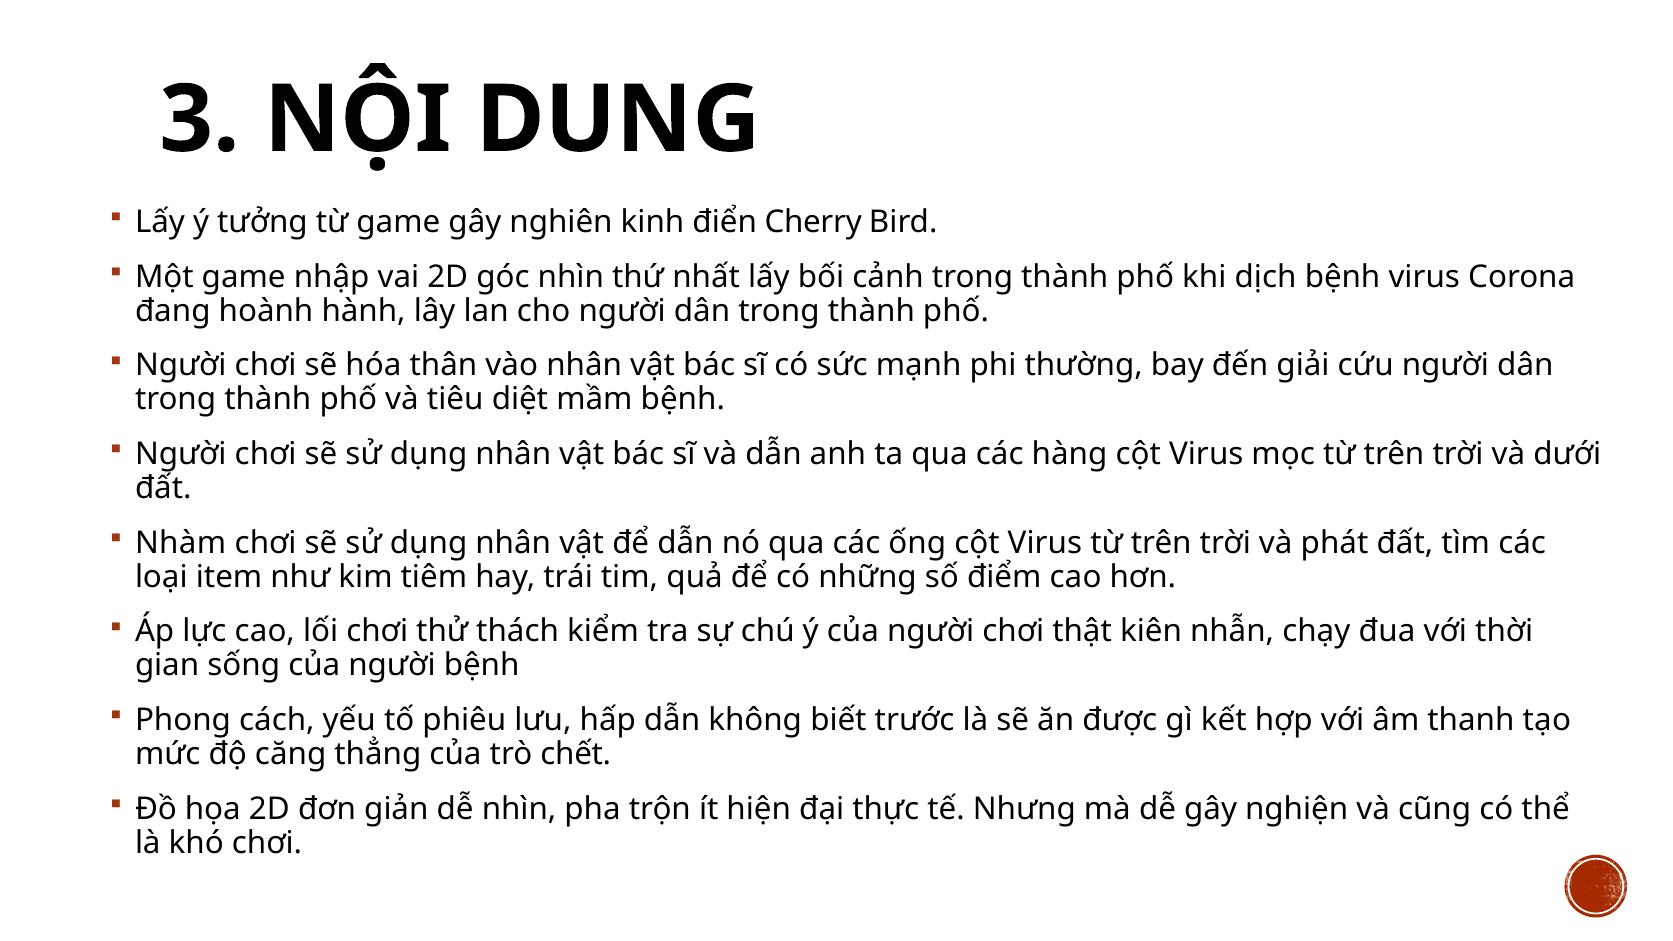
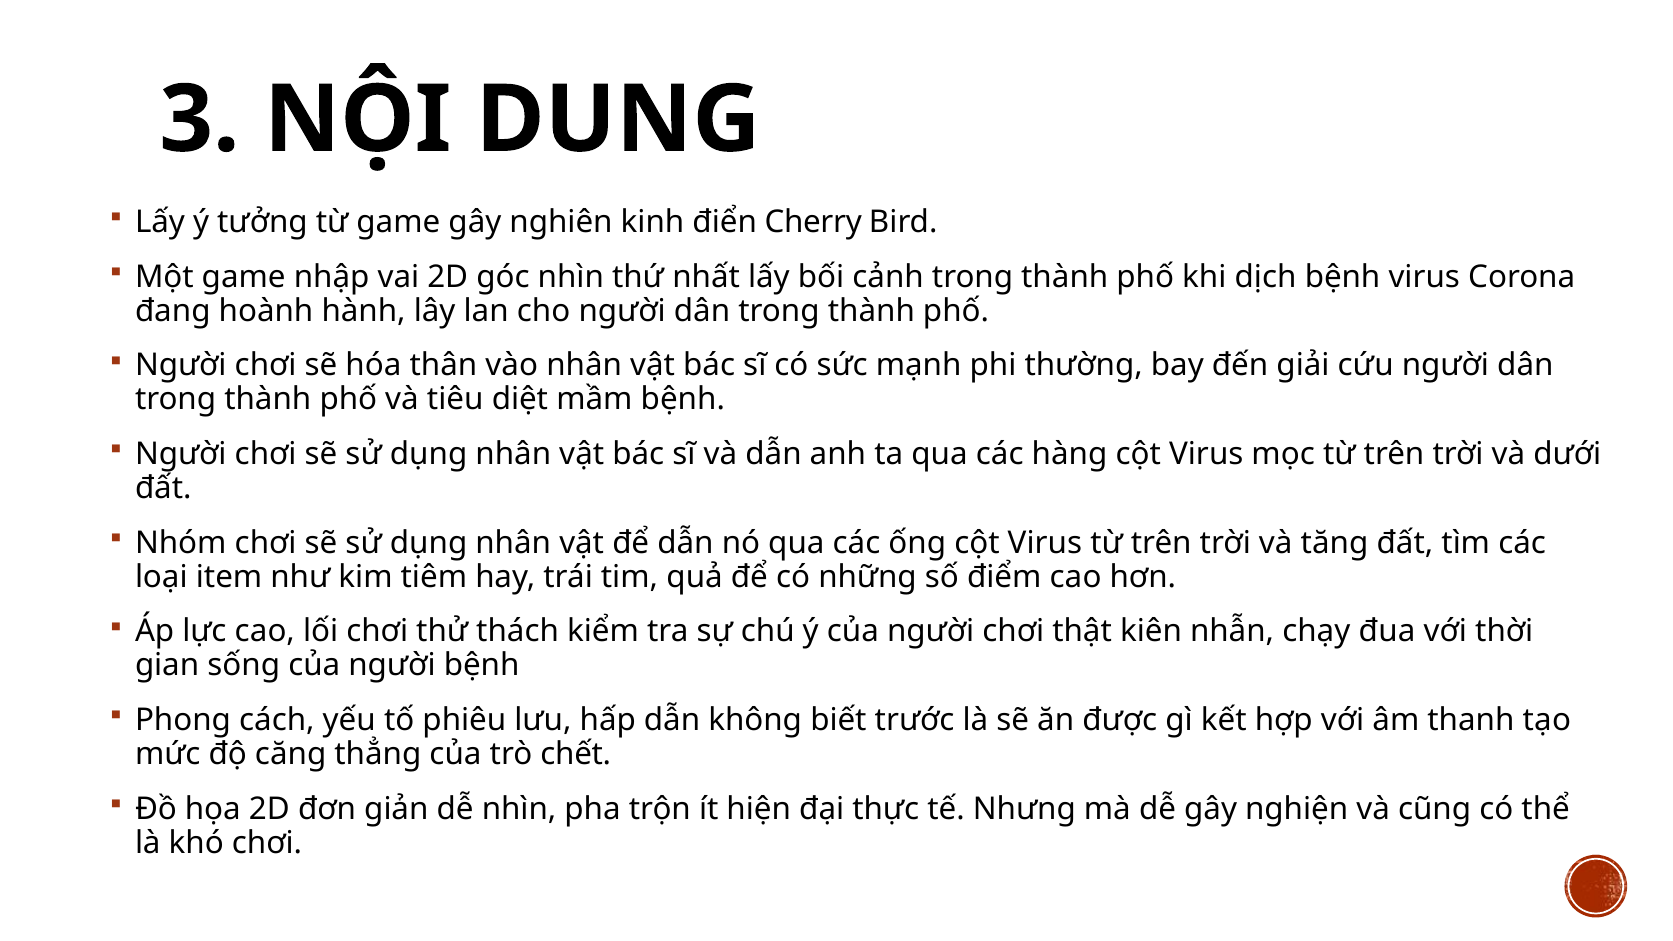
Nhàm: Nhàm -> Nhóm
phát: phát -> tăng
